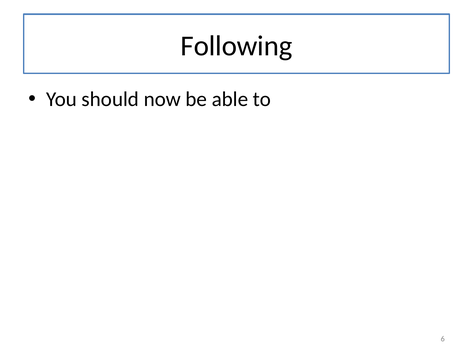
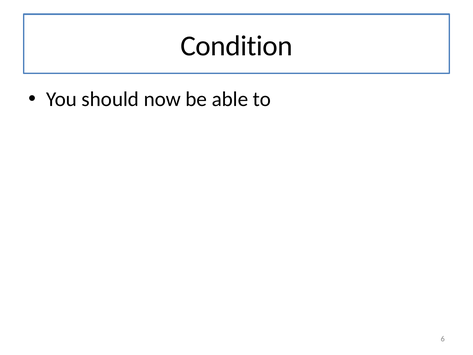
Following: Following -> Condition
